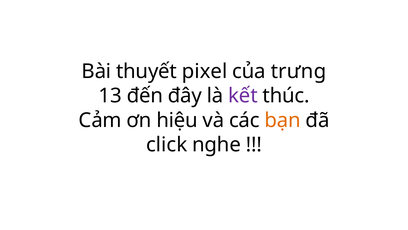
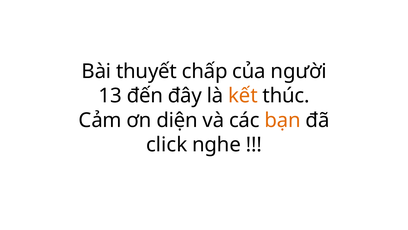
pixel: pixel -> chấp
trưng: trưng -> người
kết colour: purple -> orange
hiệu: hiệu -> diện
